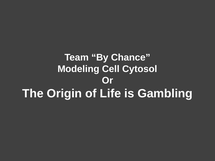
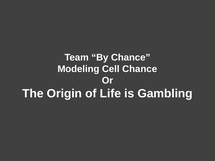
Cell Cytosol: Cytosol -> Chance
